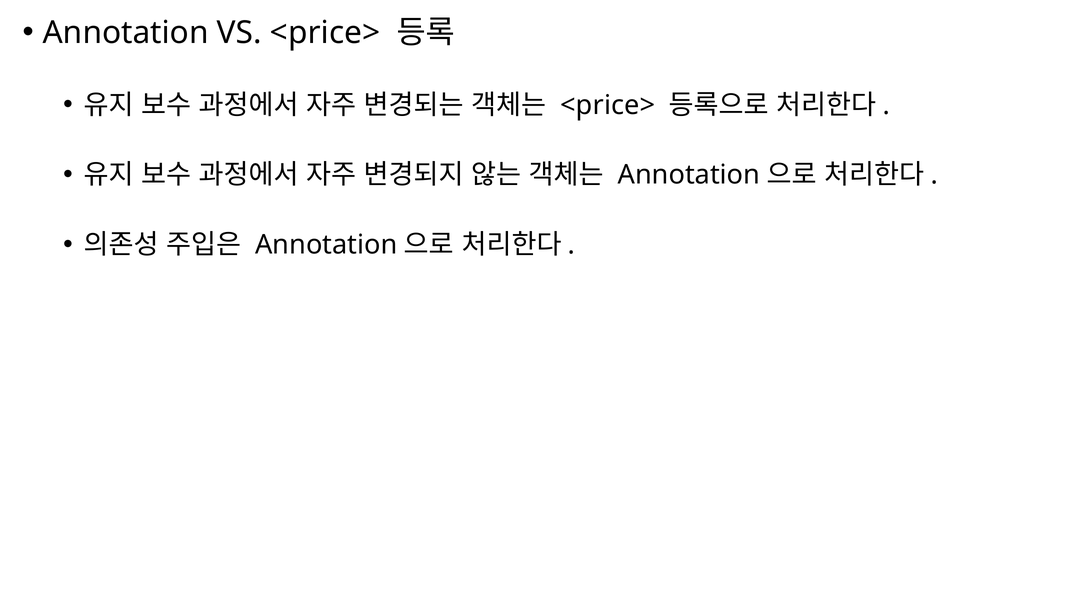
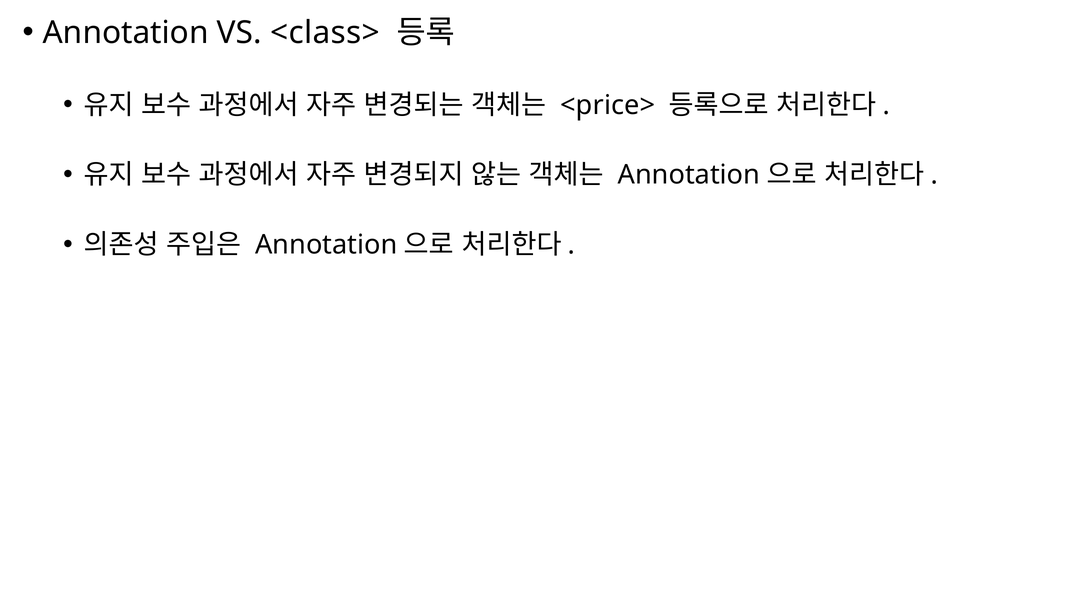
VS <price>: <price> -> <class>
